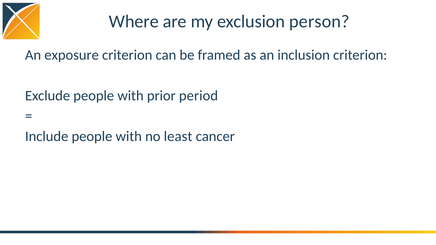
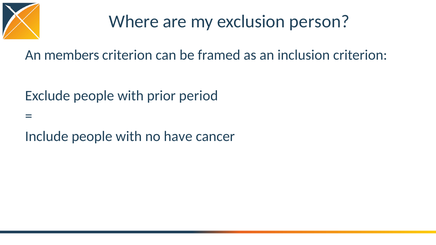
exposure: exposure -> members
least: least -> have
